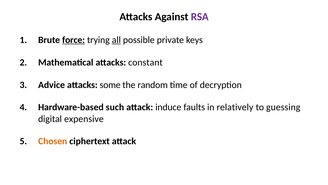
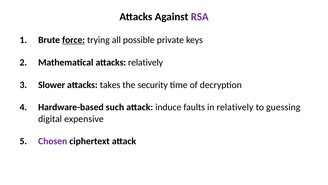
all underline: present -> none
attacks constant: constant -> relatively
Advice: Advice -> Slower
some: some -> takes
random: random -> security
Chosen colour: orange -> purple
